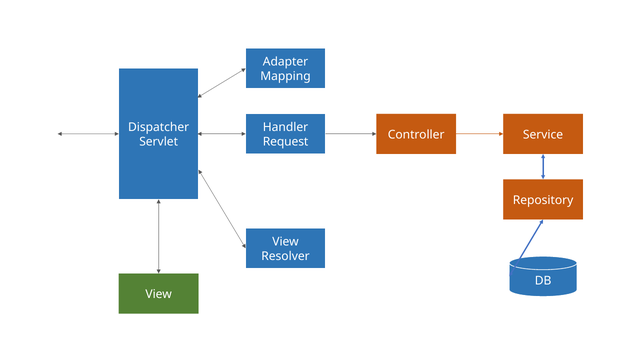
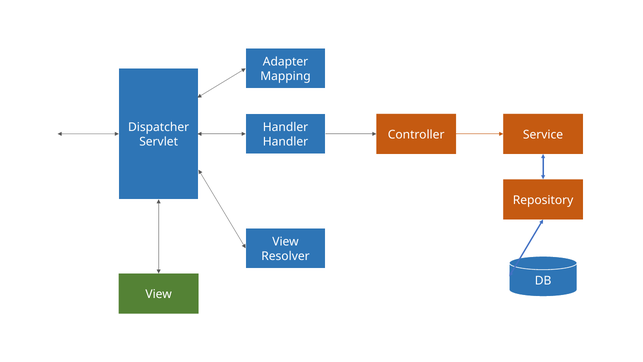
Request at (286, 142): Request -> Handler
